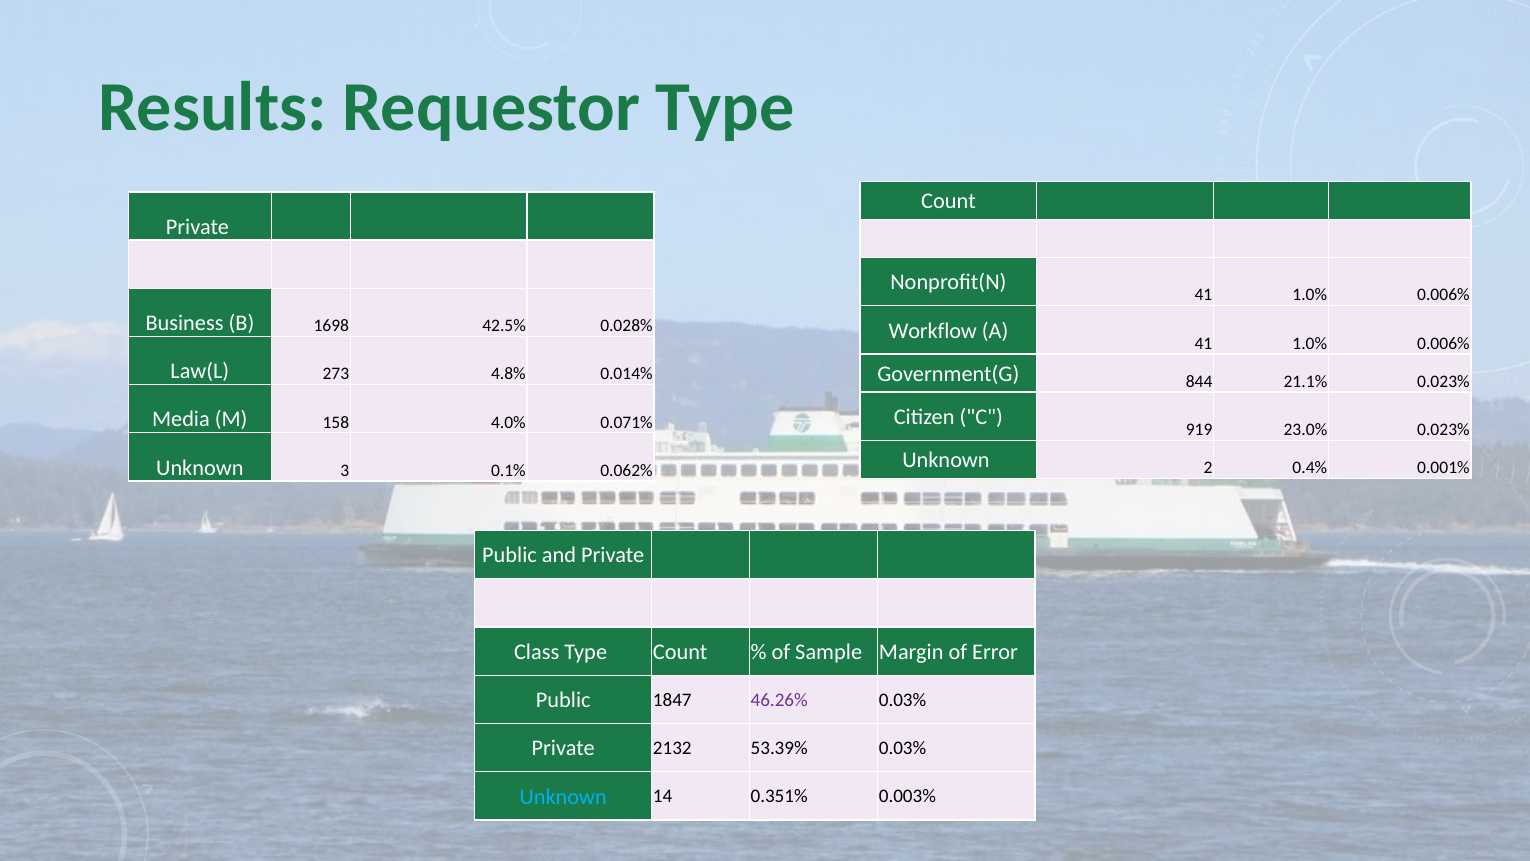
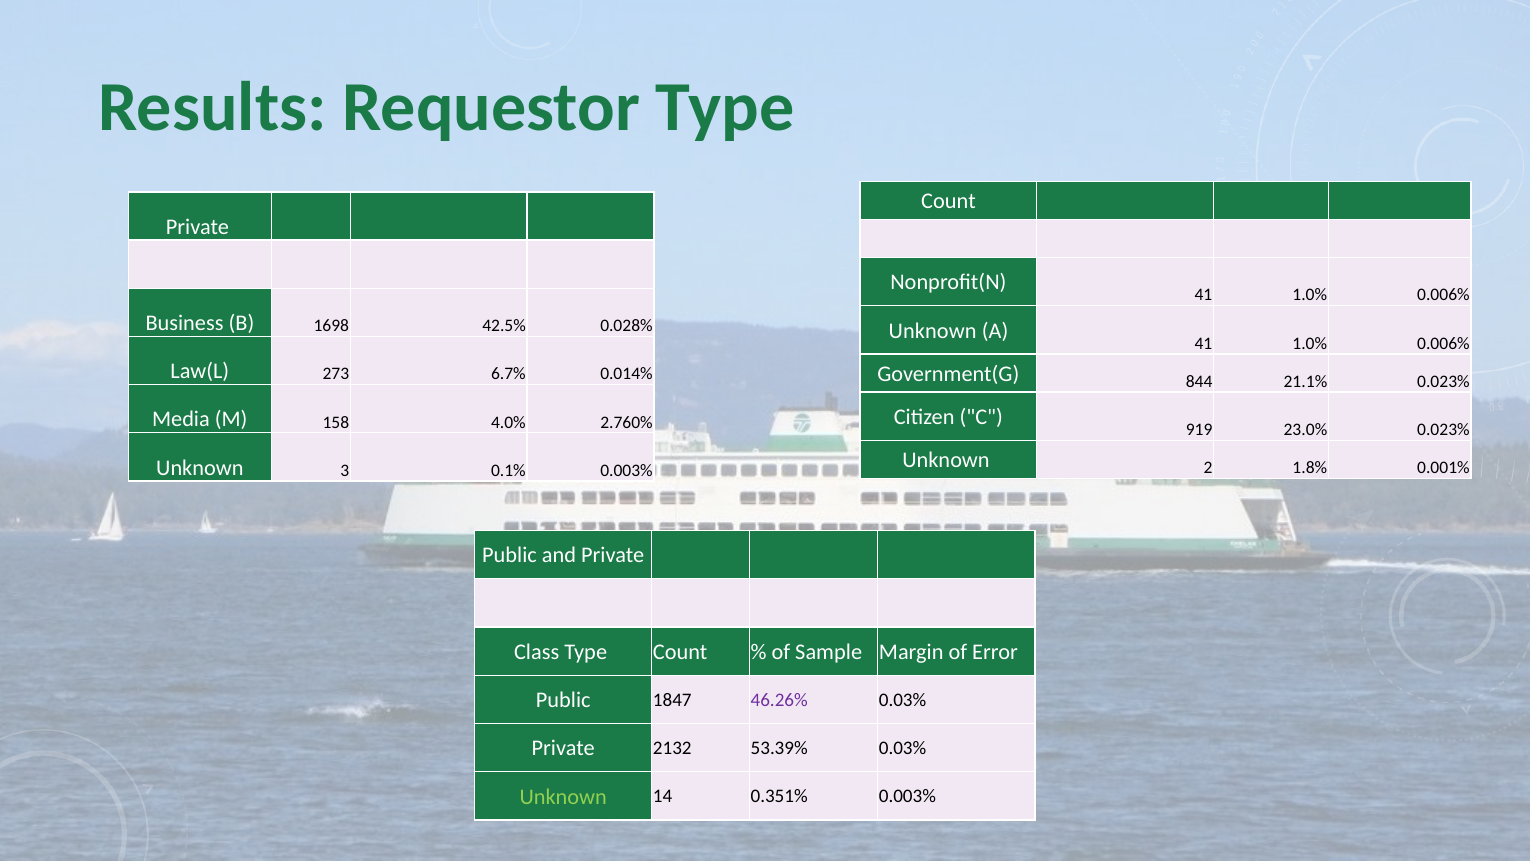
Workflow at (933, 331): Workflow -> Unknown
4.8%: 4.8% -> 6.7%
0.071%: 0.071% -> 2.760%
0.4%: 0.4% -> 1.8%
0.1% 0.062%: 0.062% -> 0.003%
Unknown at (563, 796) colour: light blue -> light green
